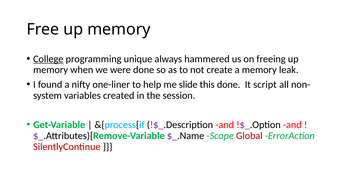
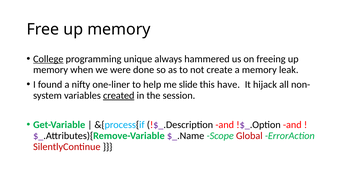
this done: done -> have
script: script -> hijack
created underline: none -> present
